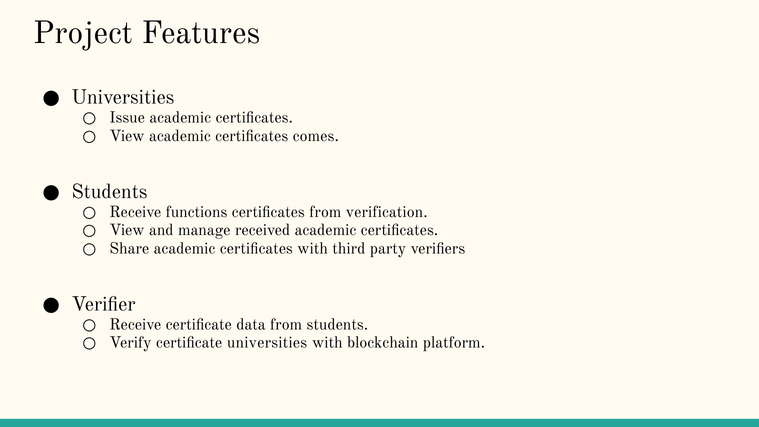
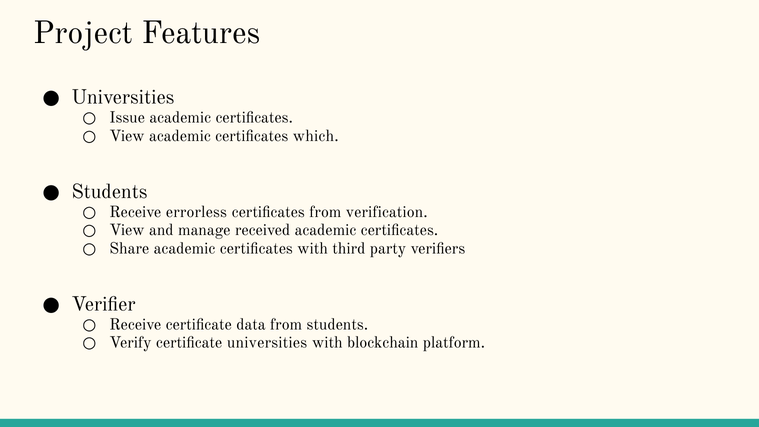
comes: comes -> which
functions: functions -> errorless
